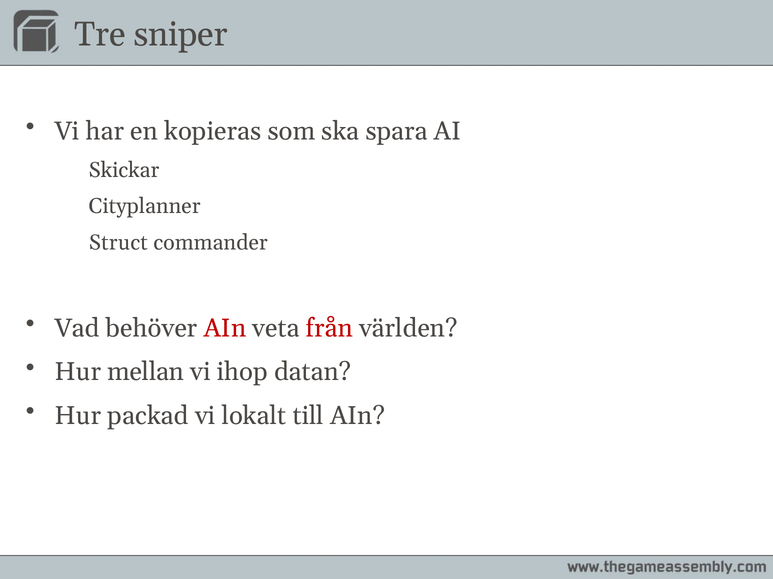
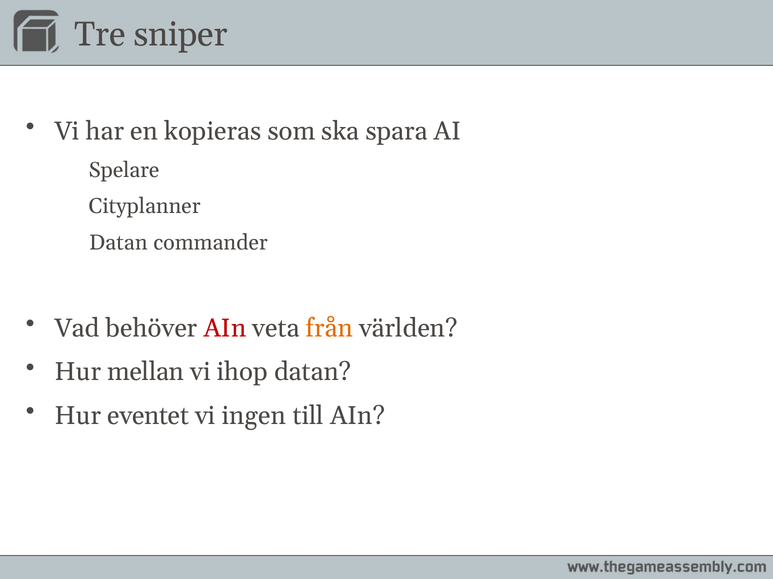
Skickar: Skickar -> Spelare
Struct at (118, 243): Struct -> Datan
från colour: red -> orange
packad: packad -> eventet
lokalt: lokalt -> ingen
